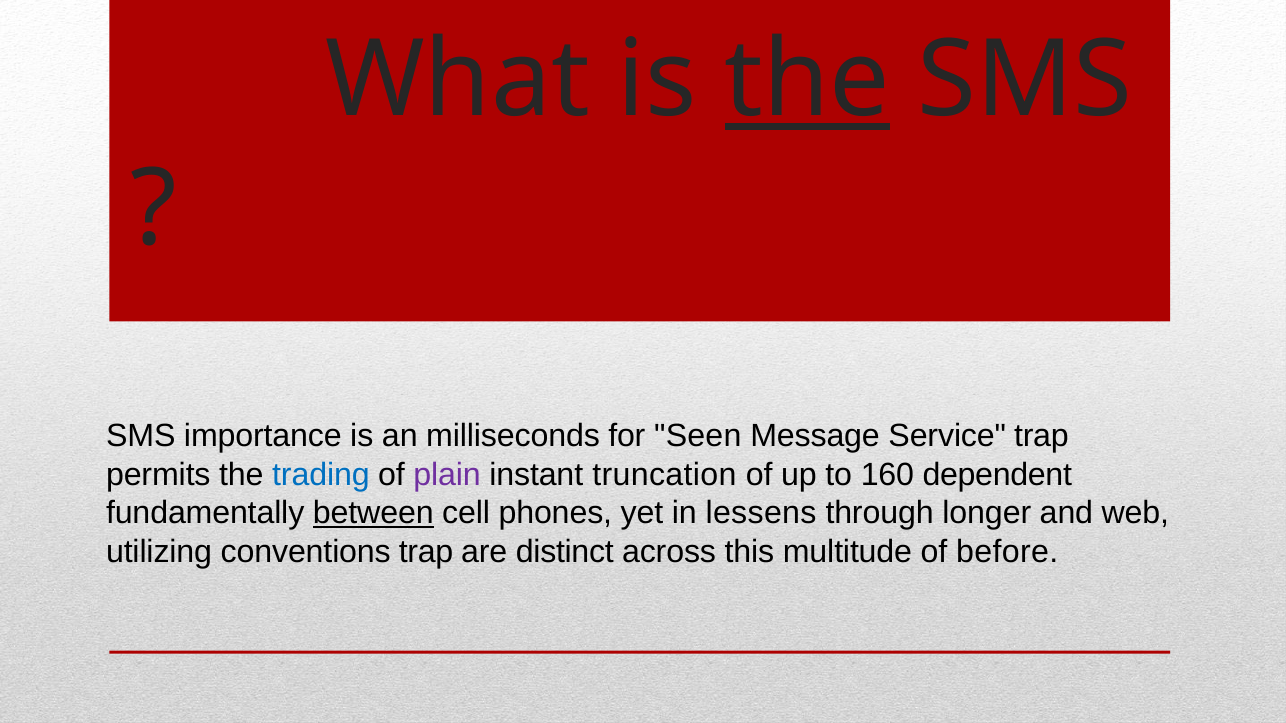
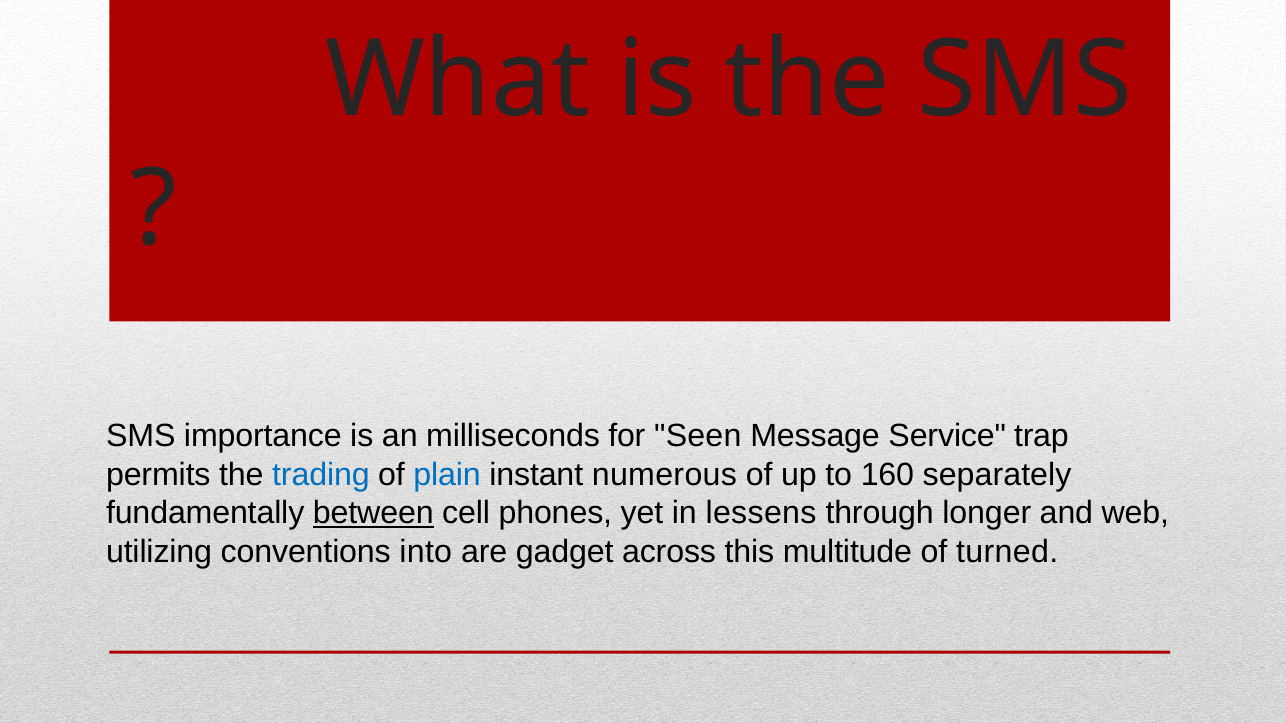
the at (807, 80) underline: present -> none
plain colour: purple -> blue
truncation: truncation -> numerous
dependent: dependent -> separately
conventions trap: trap -> into
distinct: distinct -> gadget
before: before -> turned
